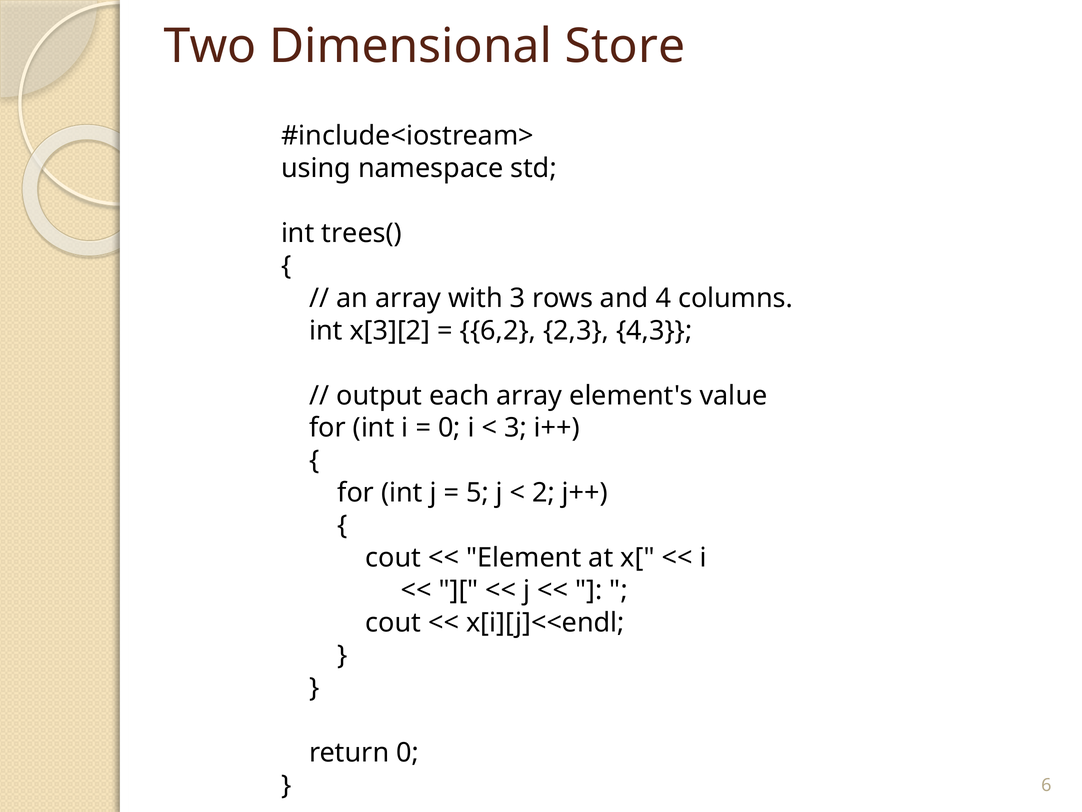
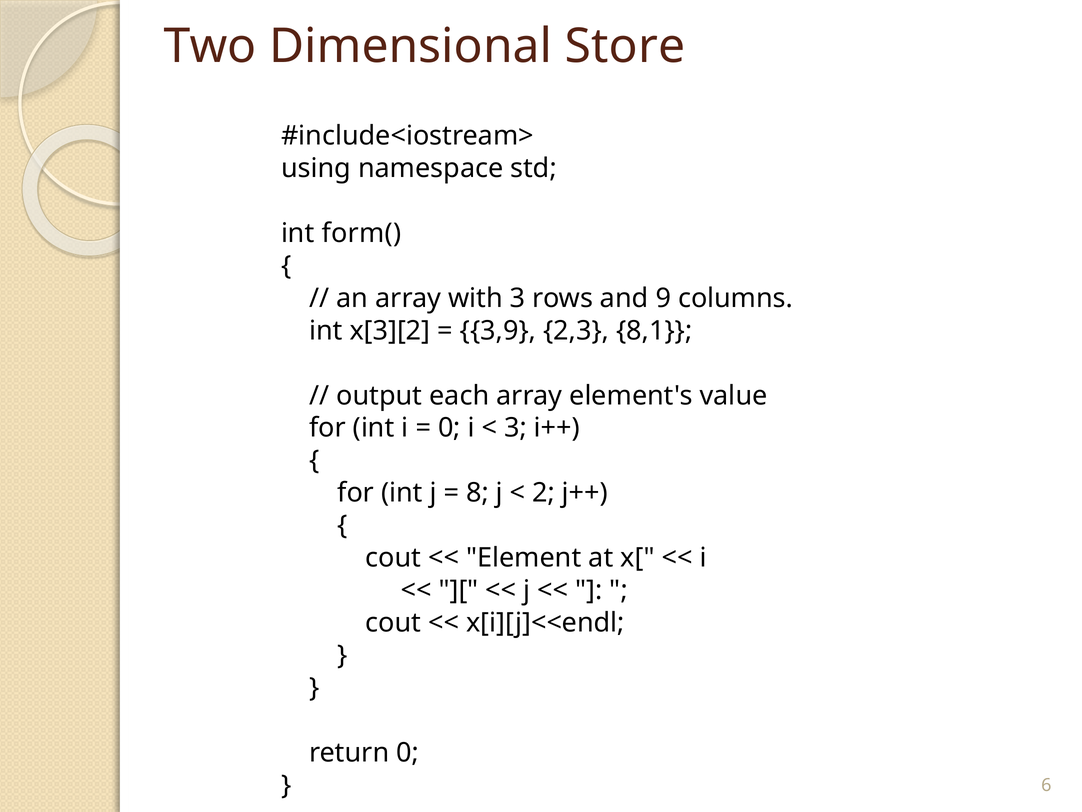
trees(: trees( -> form(
4: 4 -> 9
6,2: 6,2 -> 3,9
4,3: 4,3 -> 8,1
5: 5 -> 8
